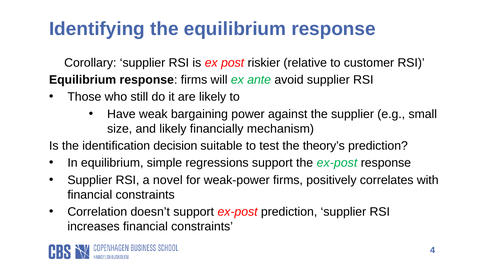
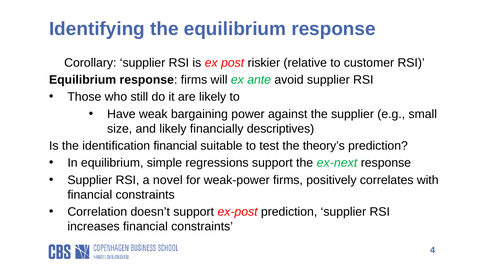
mechanism: mechanism -> descriptives
identification decision: decision -> financial
the ex-post: ex-post -> ex-next
